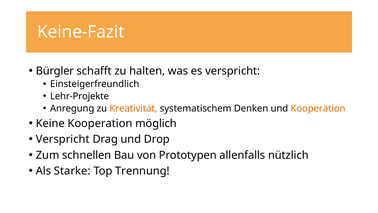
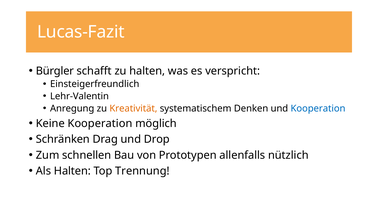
Keine-Fazit: Keine-Fazit -> Lucas-Fazit
Lehr-Projekte: Lehr-Projekte -> Lehr-Valentin
Kooperation at (318, 108) colour: orange -> blue
Verspricht at (63, 139): Verspricht -> Schränken
Als Starke: Starke -> Halten
